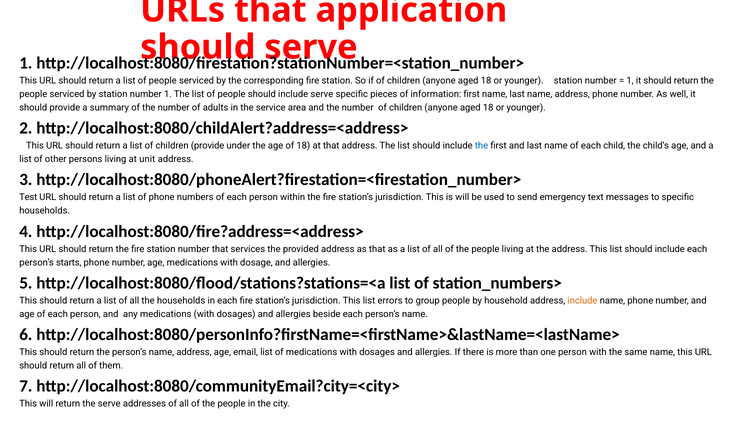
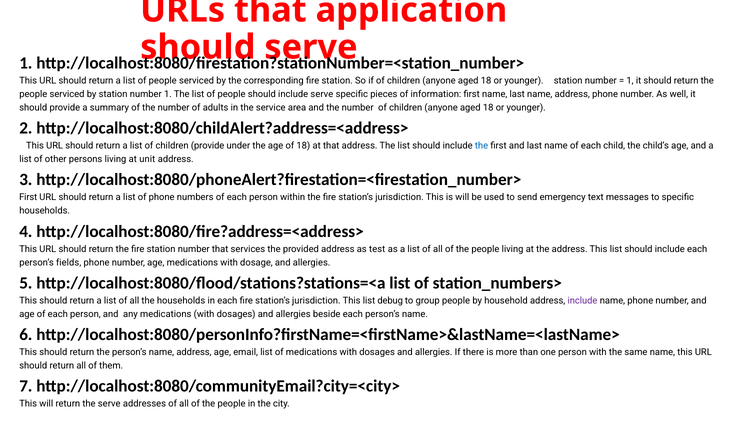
Test at (28, 198): Test -> First
as that: that -> test
starts: starts -> fields
errors: errors -> debug
include at (582, 301) colour: orange -> purple
